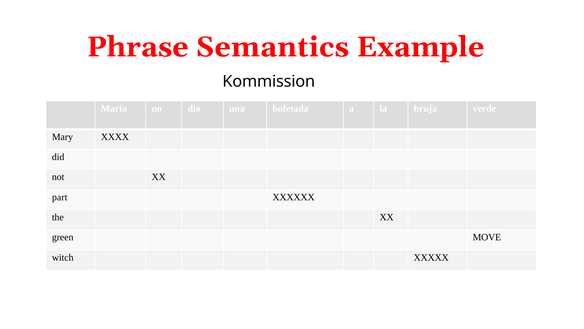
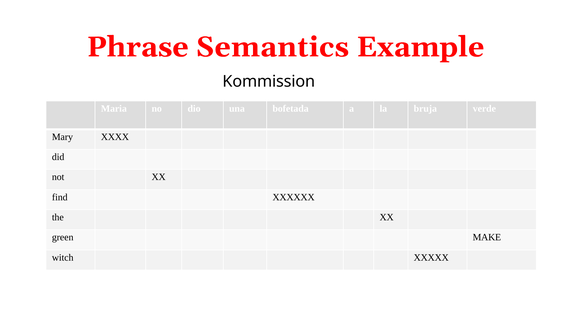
part: part -> find
MOVE: MOVE -> MAKE
